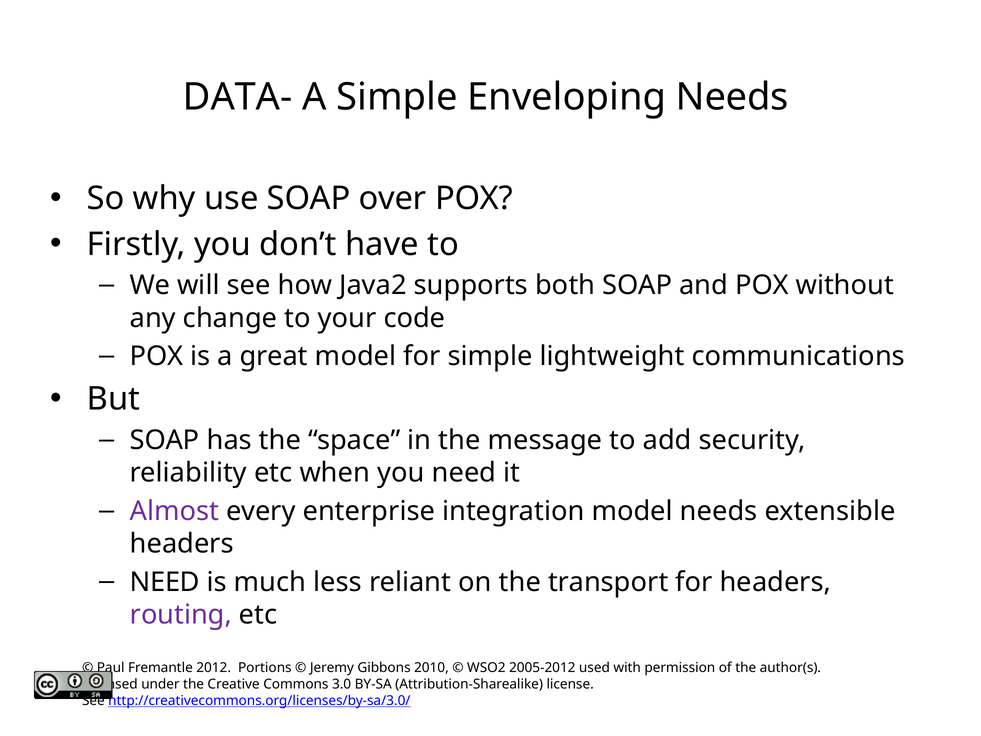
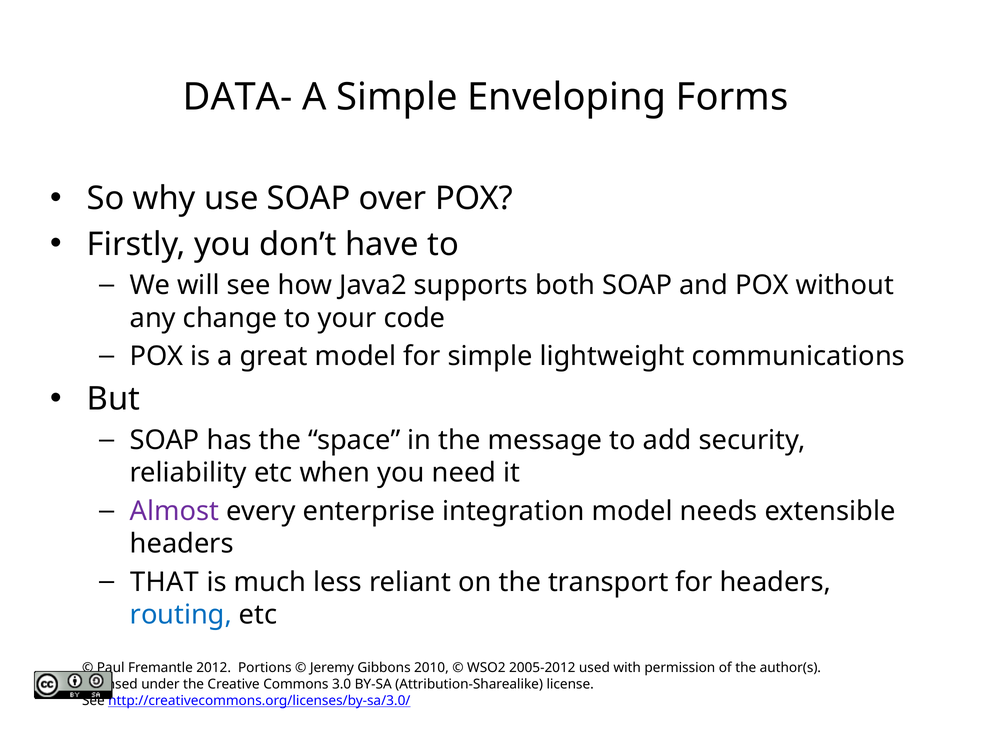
Enveloping Needs: Needs -> Forms
NEED at (165, 582): NEED -> THAT
routing colour: purple -> blue
